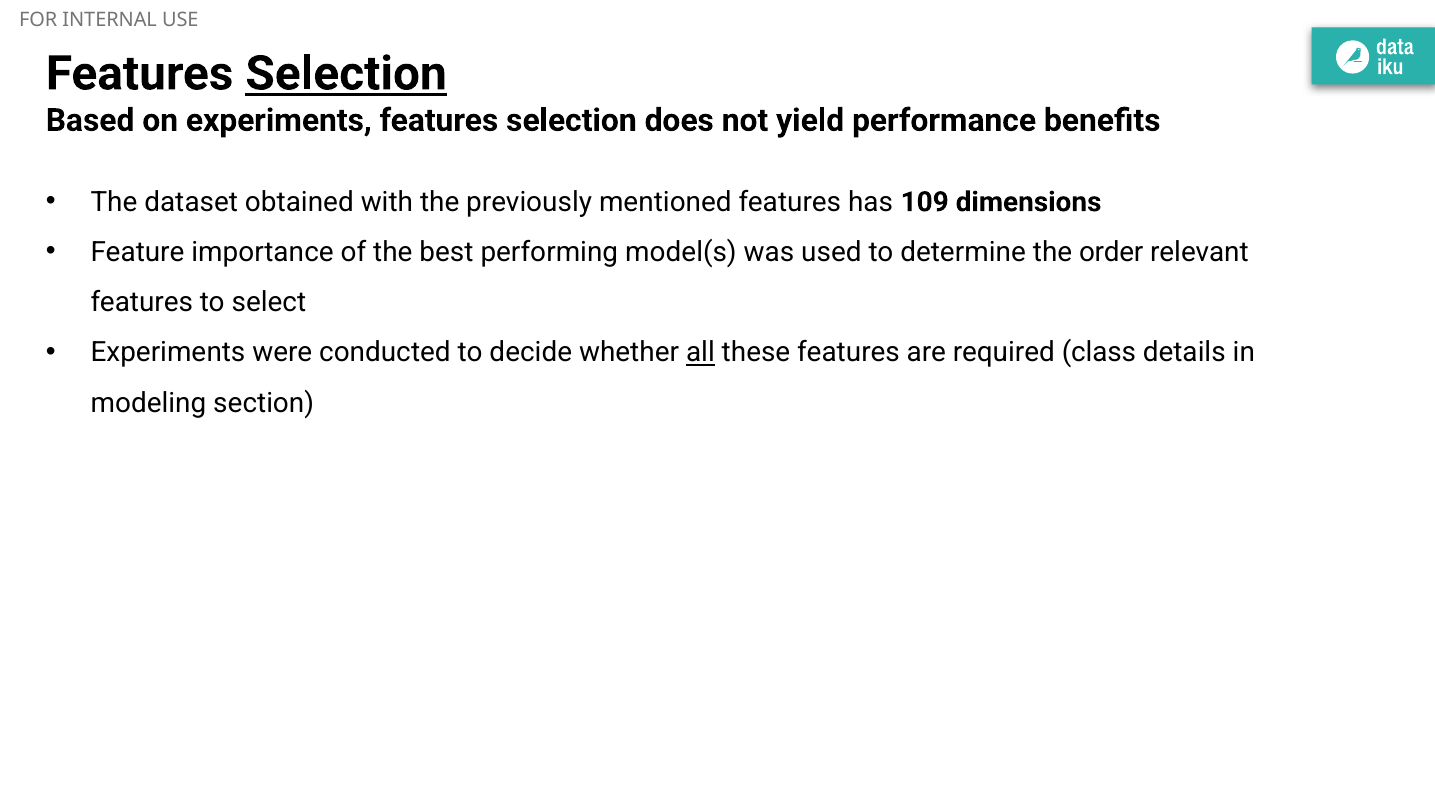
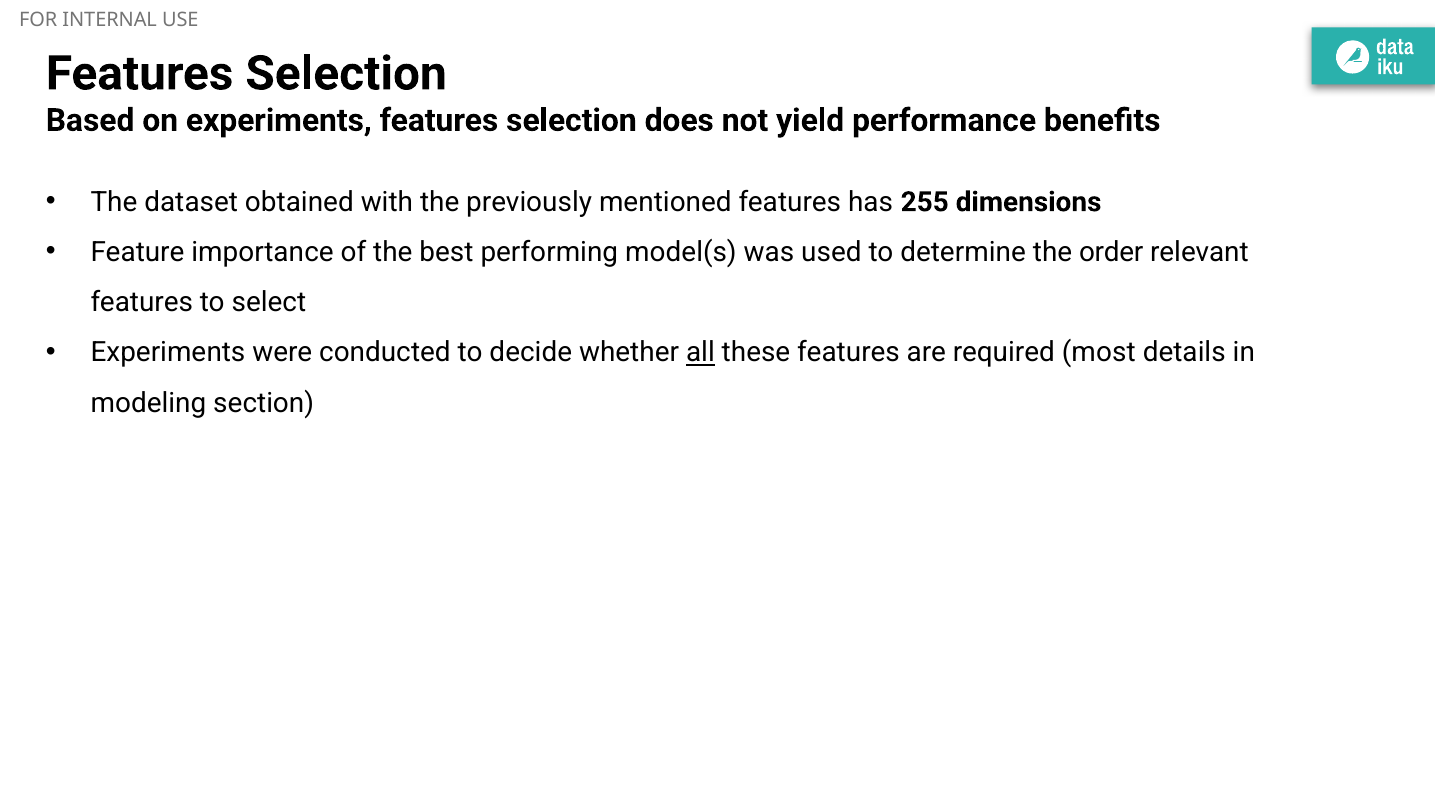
Selection at (346, 74) underline: present -> none
109: 109 -> 255
class: class -> most
